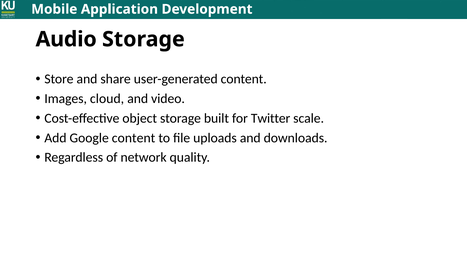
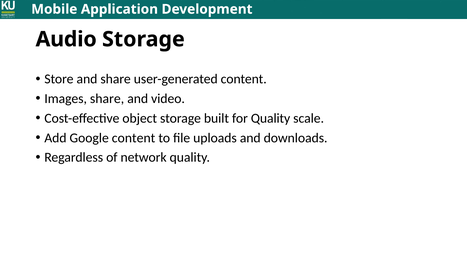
Images cloud: cloud -> share
for Twitter: Twitter -> Quality
